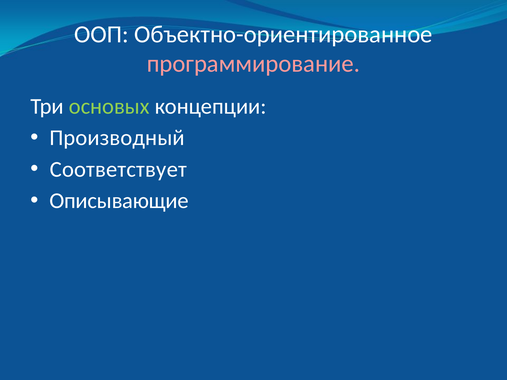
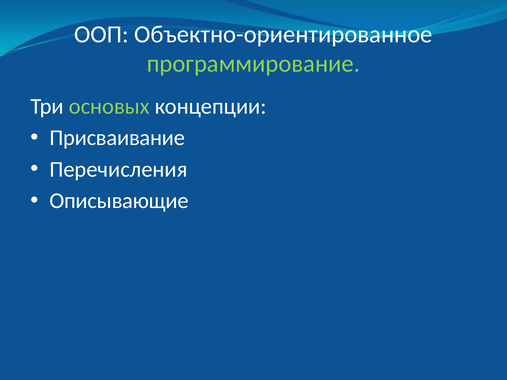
программирование colour: pink -> light green
Производный: Производный -> Присваивание
Соответствует: Соответствует -> Перечисления
